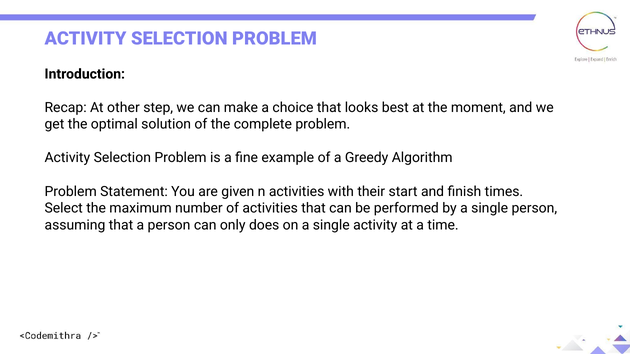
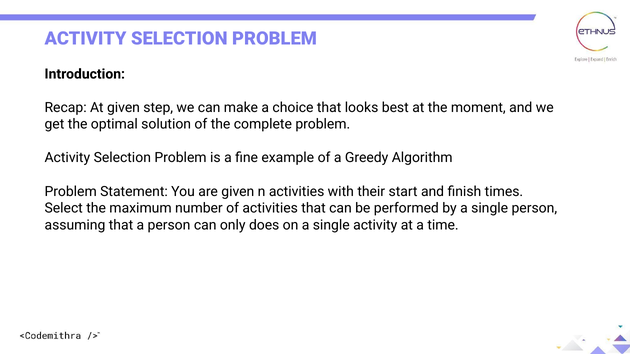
At other: other -> given
